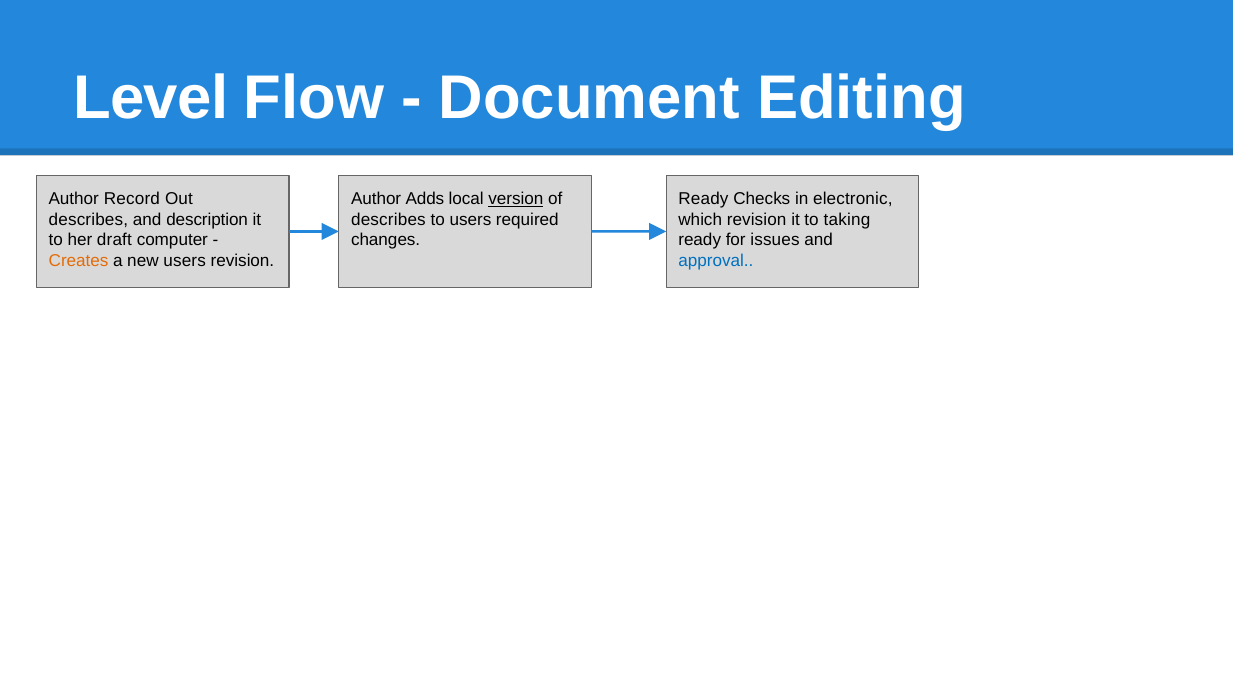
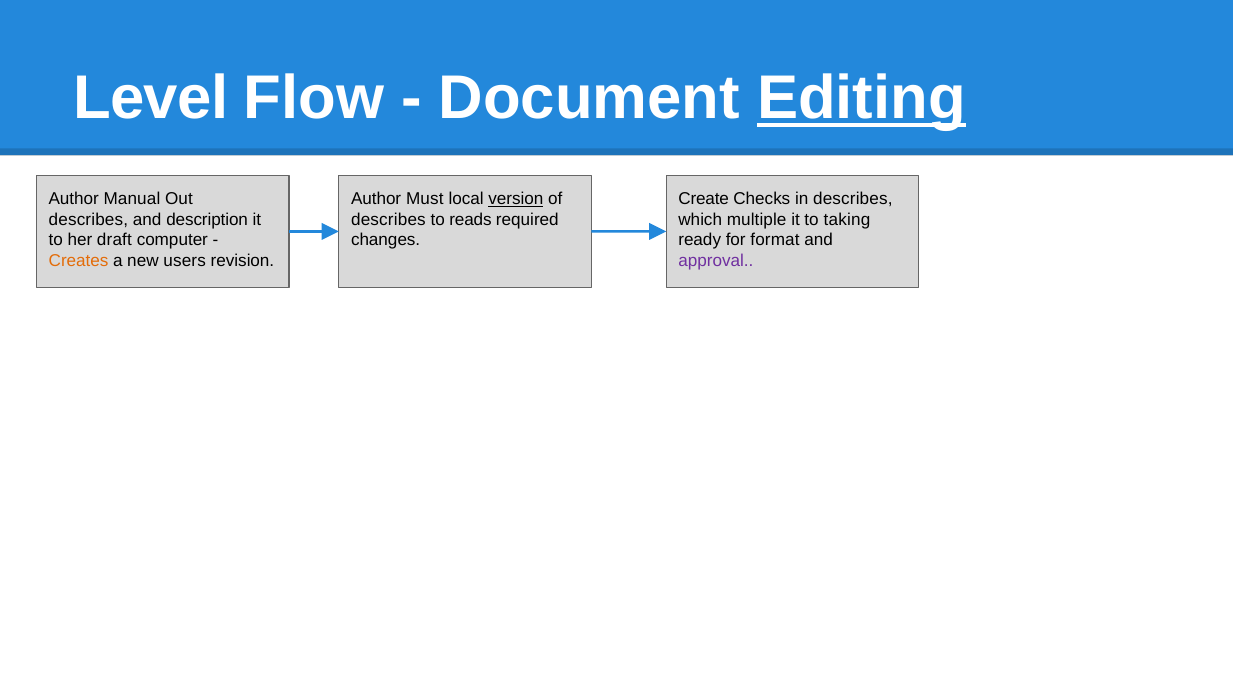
Editing underline: none -> present
Record: Record -> Manual
Adds: Adds -> Must
Ready at (703, 199): Ready -> Create
in electronic: electronic -> describes
to users: users -> reads
which revision: revision -> multiple
issues: issues -> format
approval colour: blue -> purple
